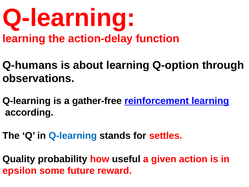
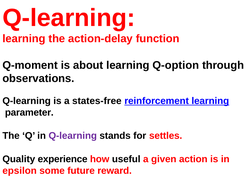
Q-humans: Q-humans -> Q-moment
gather-free: gather-free -> states-free
according: according -> parameter
Q-learning at (73, 136) colour: blue -> purple
probability: probability -> experience
